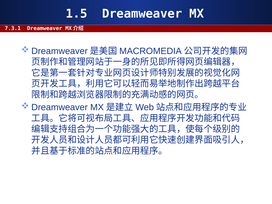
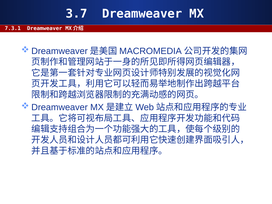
1.5: 1.5 -> 3.7
